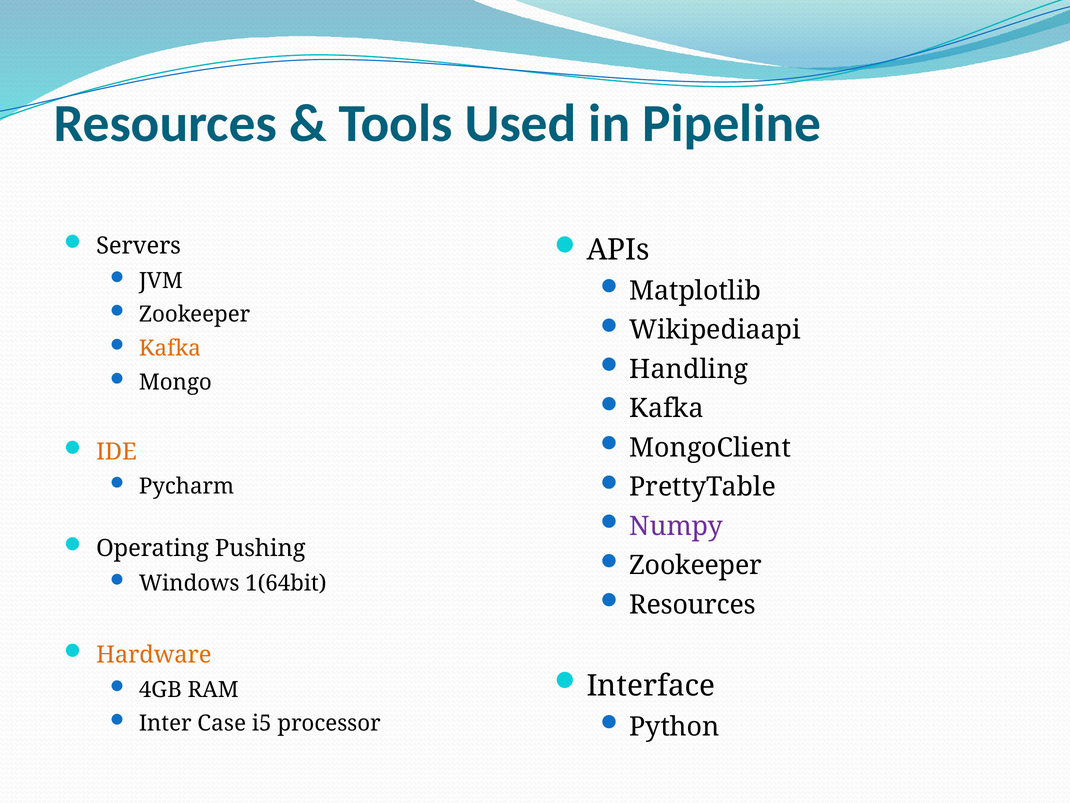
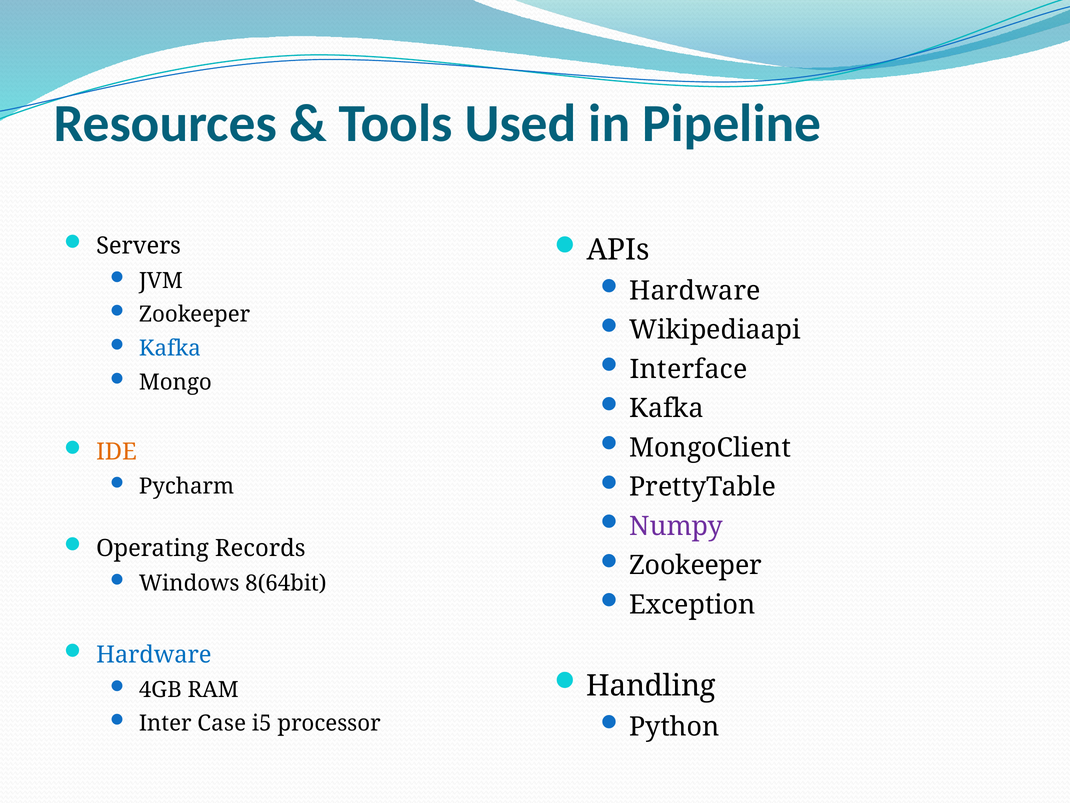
Matplotlib at (695, 291): Matplotlib -> Hardware
Kafka at (170, 348) colour: orange -> blue
Handling: Handling -> Interface
Pushing: Pushing -> Records
1(64bit: 1(64bit -> 8(64bit
Resources at (693, 604): Resources -> Exception
Hardware at (154, 655) colour: orange -> blue
Interface: Interface -> Handling
